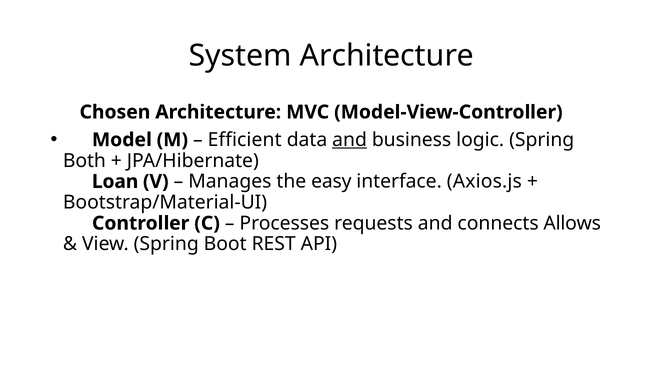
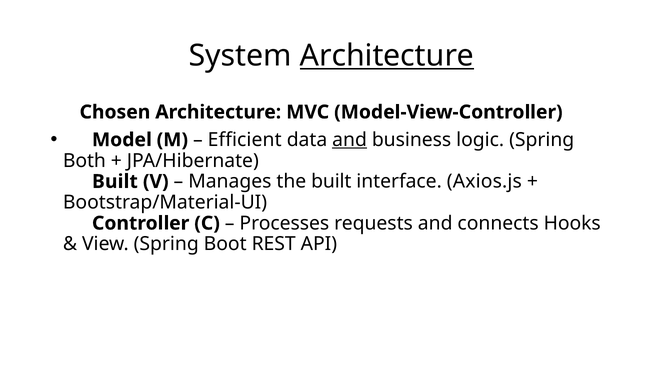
Architecture at (387, 56) underline: none -> present
Loan at (115, 182): Loan -> Built
the easy: easy -> built
Allows: Allows -> Hooks
